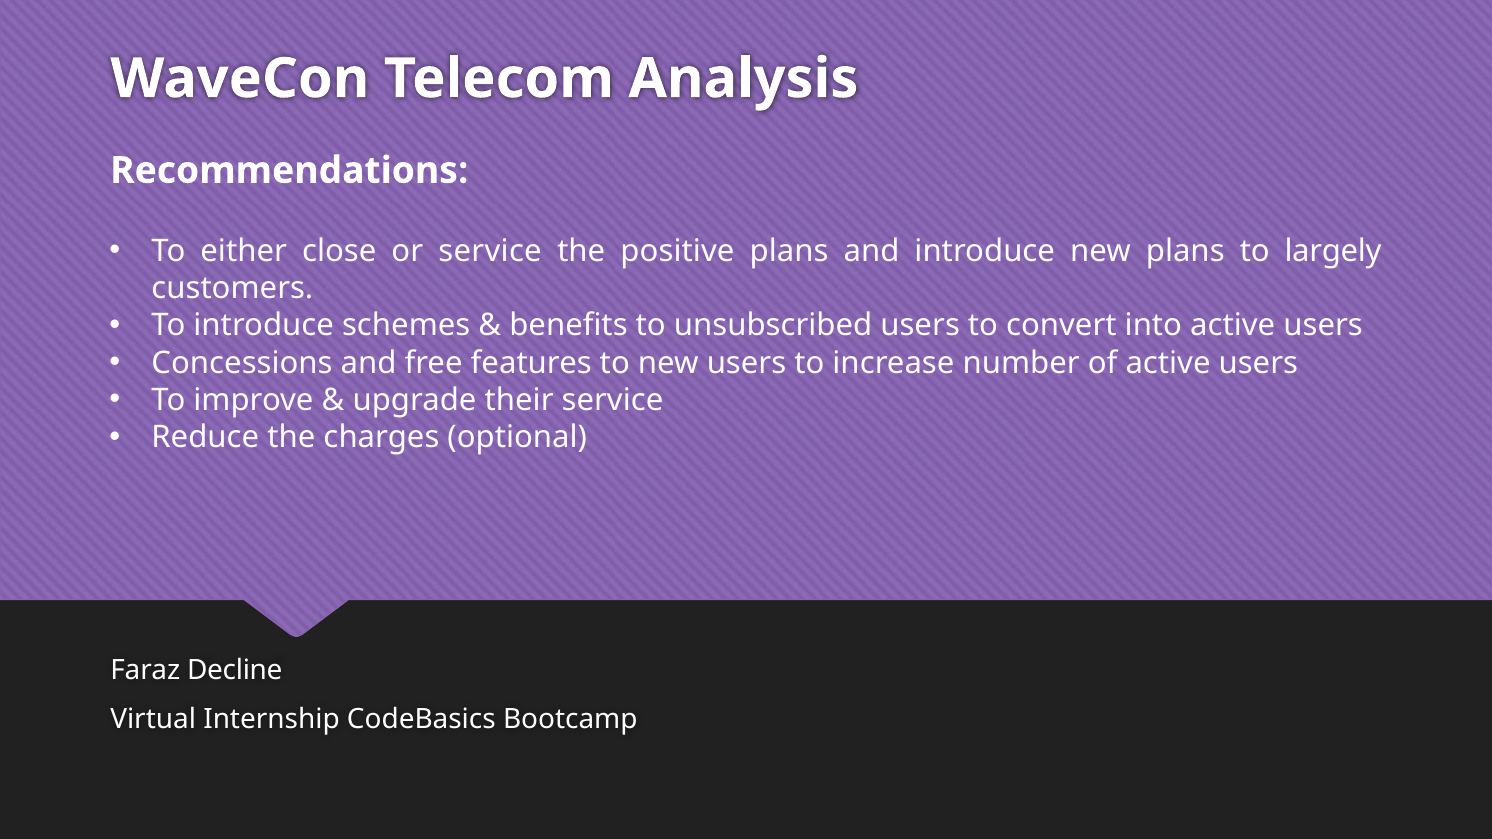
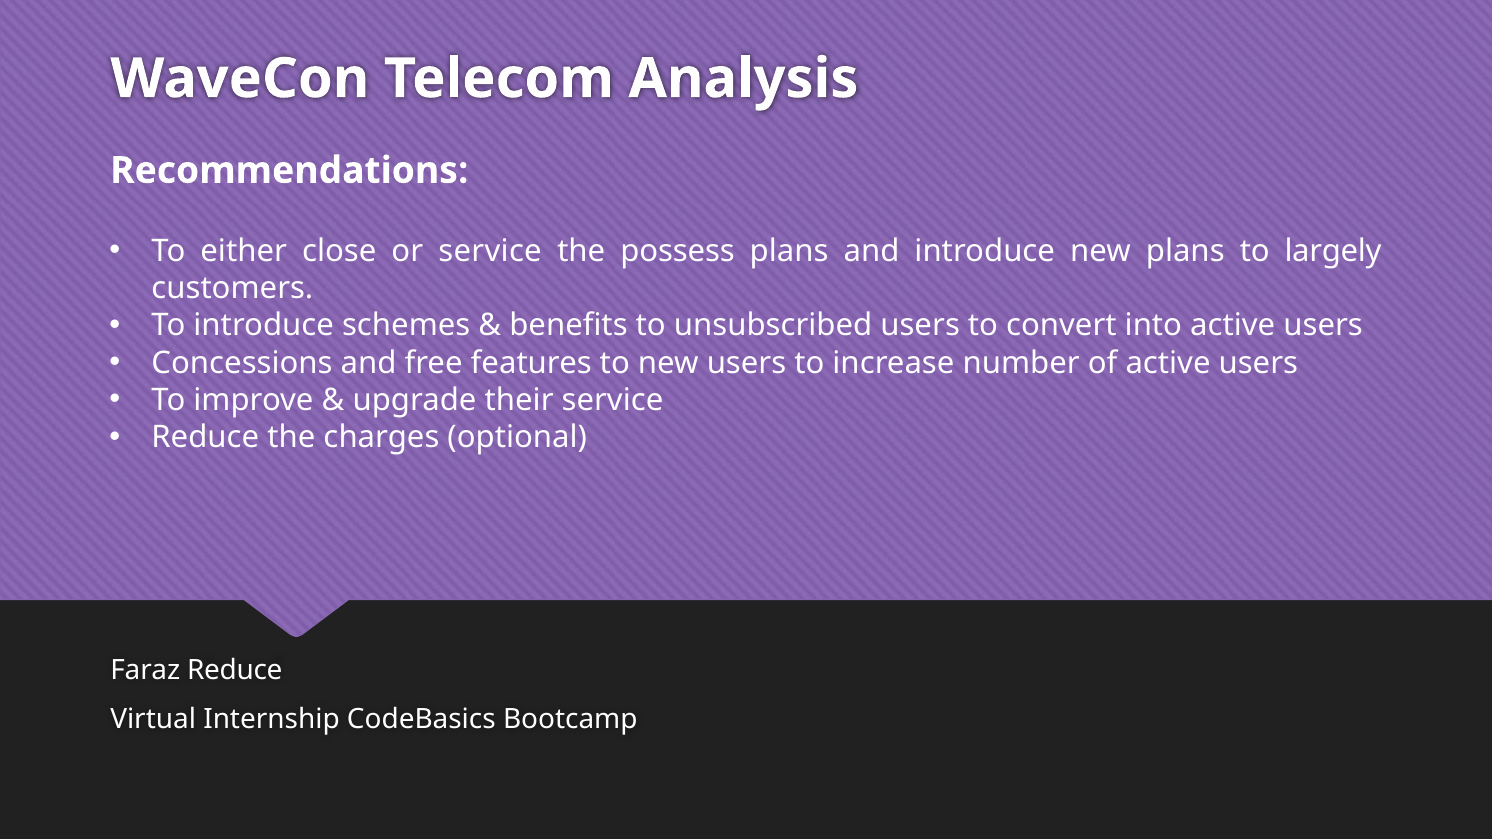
positive: positive -> possess
Faraz Decline: Decline -> Reduce
